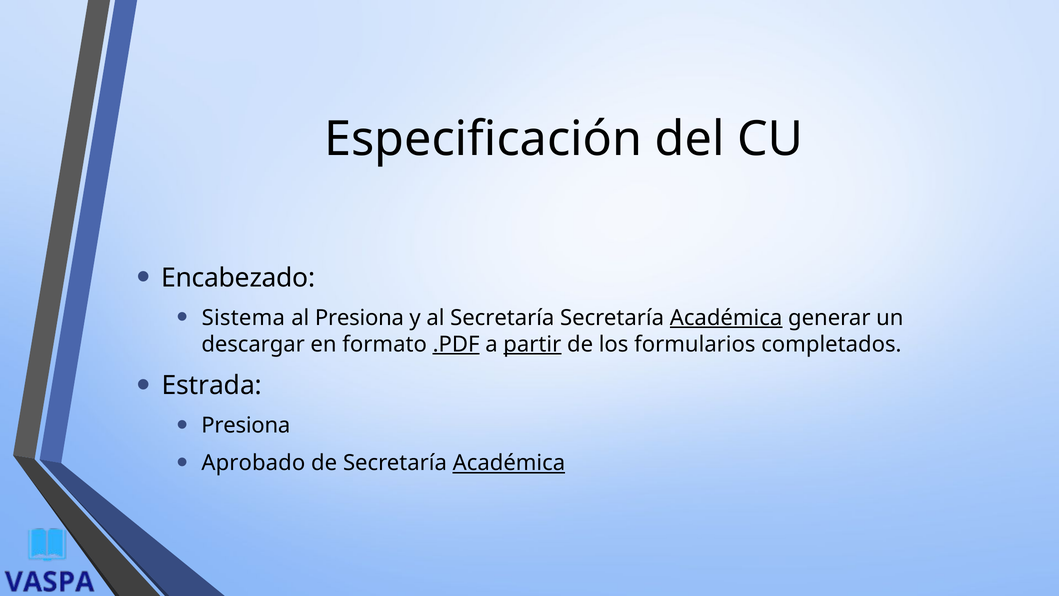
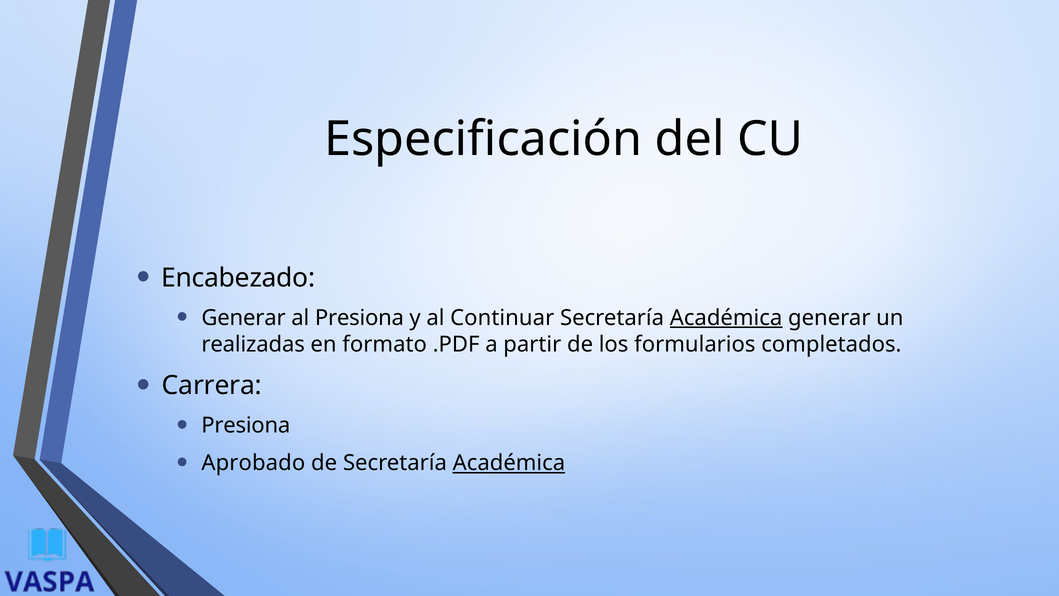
Sistema at (243, 318): Sistema -> Generar
al Secretaría: Secretaría -> Continuar
descargar: descargar -> realizadas
.PDF underline: present -> none
partir underline: present -> none
Estrada: Estrada -> Carrera
